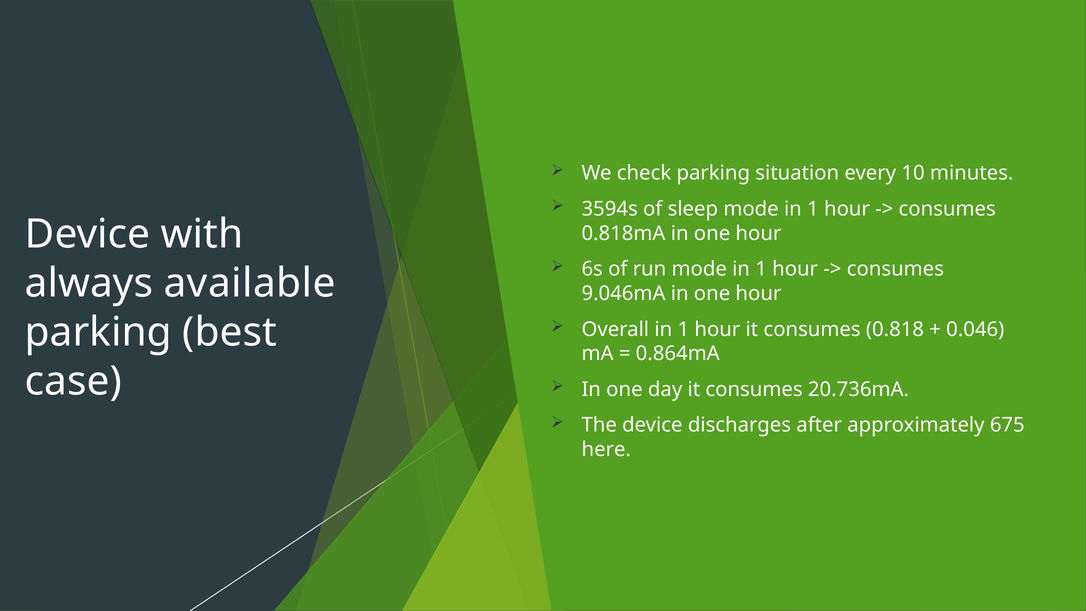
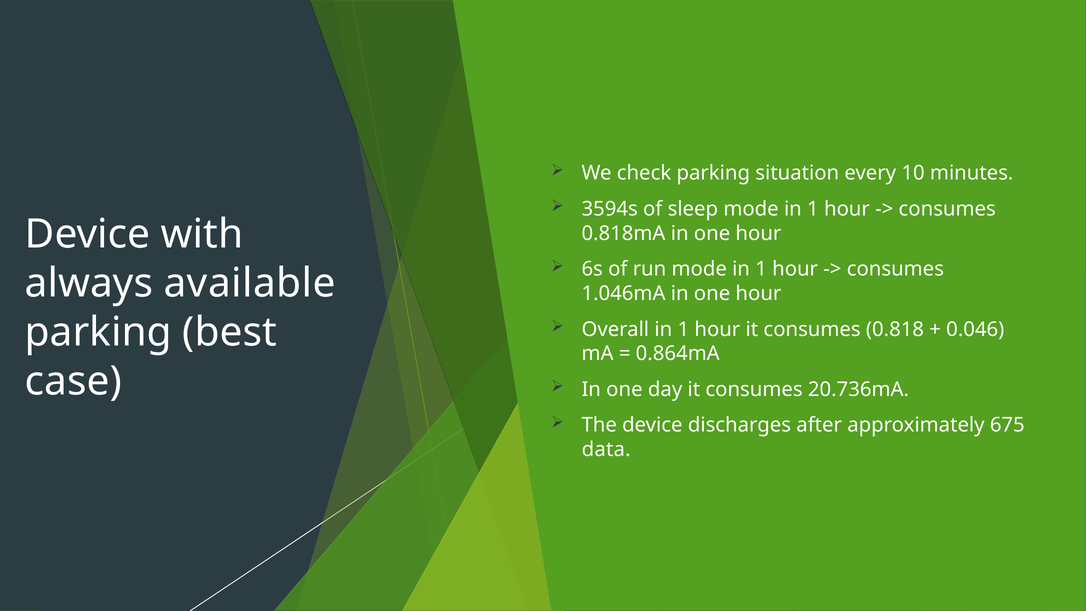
9.046mA: 9.046mA -> 1.046mA
here: here -> data
